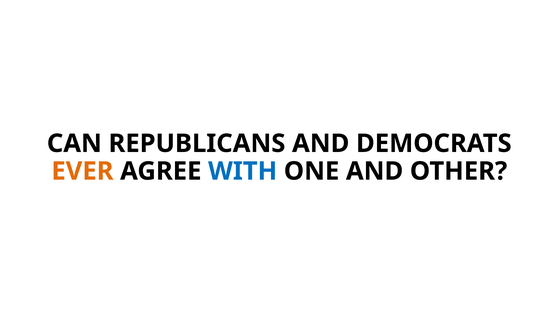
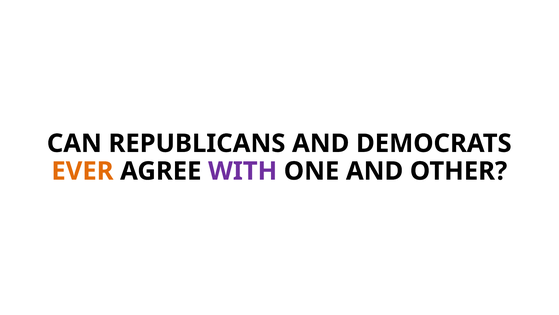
WITH colour: blue -> purple
